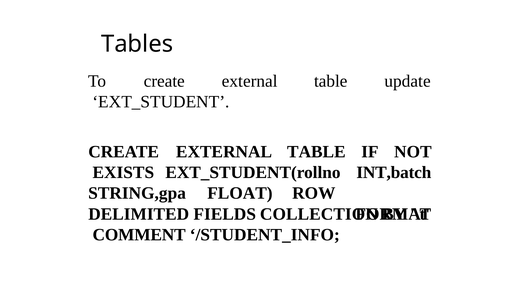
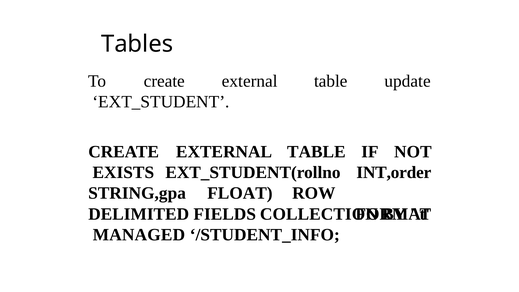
INT,batch: INT,batch -> INT,order
COMMENT: COMMENT -> MANAGED
